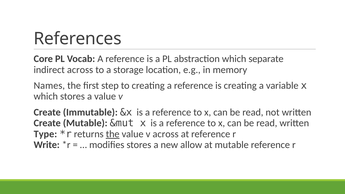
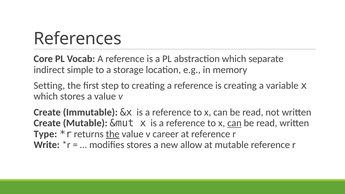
indirect across: across -> simple
Names: Names -> Setting
can at (234, 123) underline: none -> present
v across: across -> career
